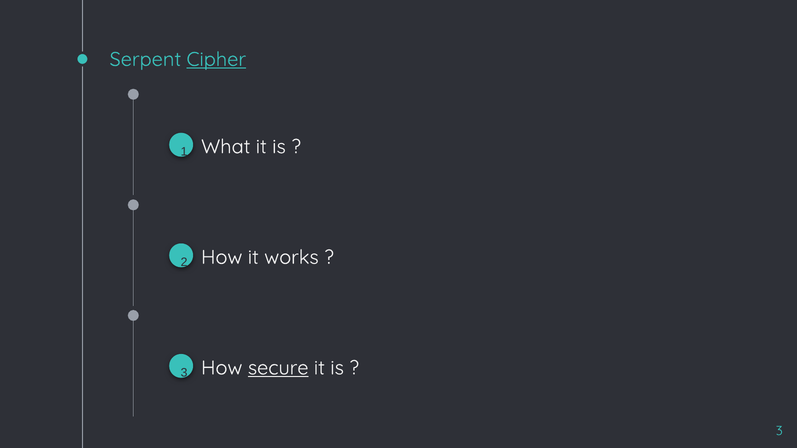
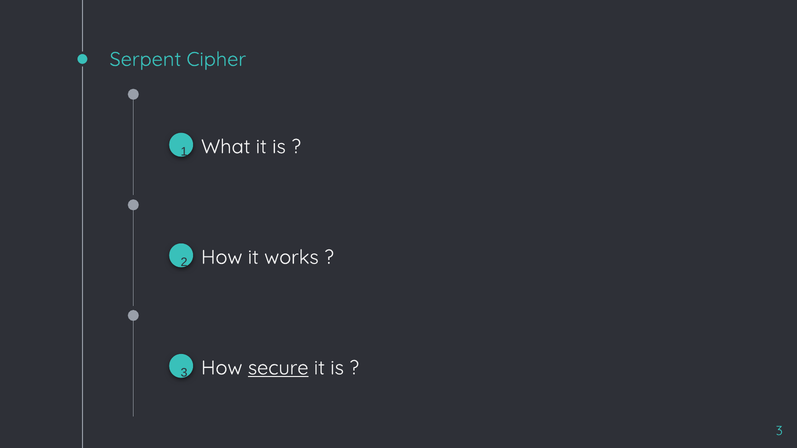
Cipher underline: present -> none
